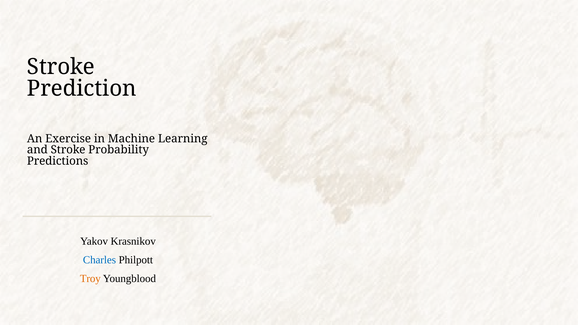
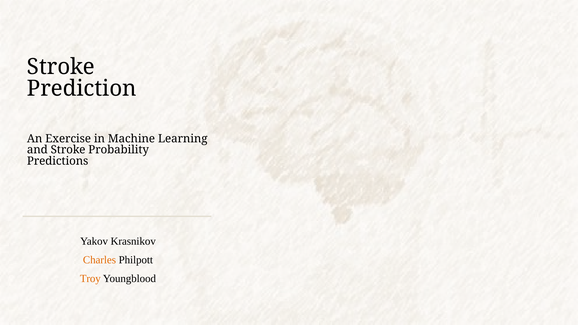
Charles colour: blue -> orange
